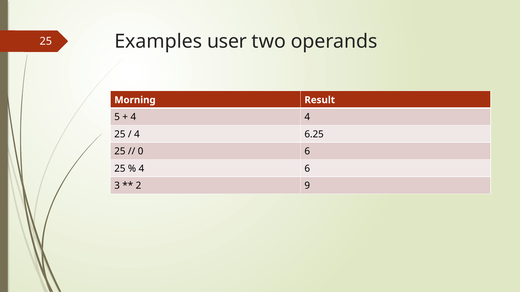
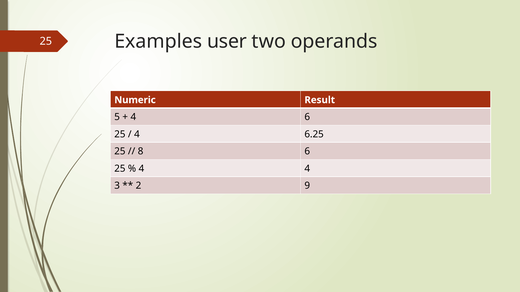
Morning: Morning -> Numeric
4 4: 4 -> 6
0: 0 -> 8
4 6: 6 -> 4
